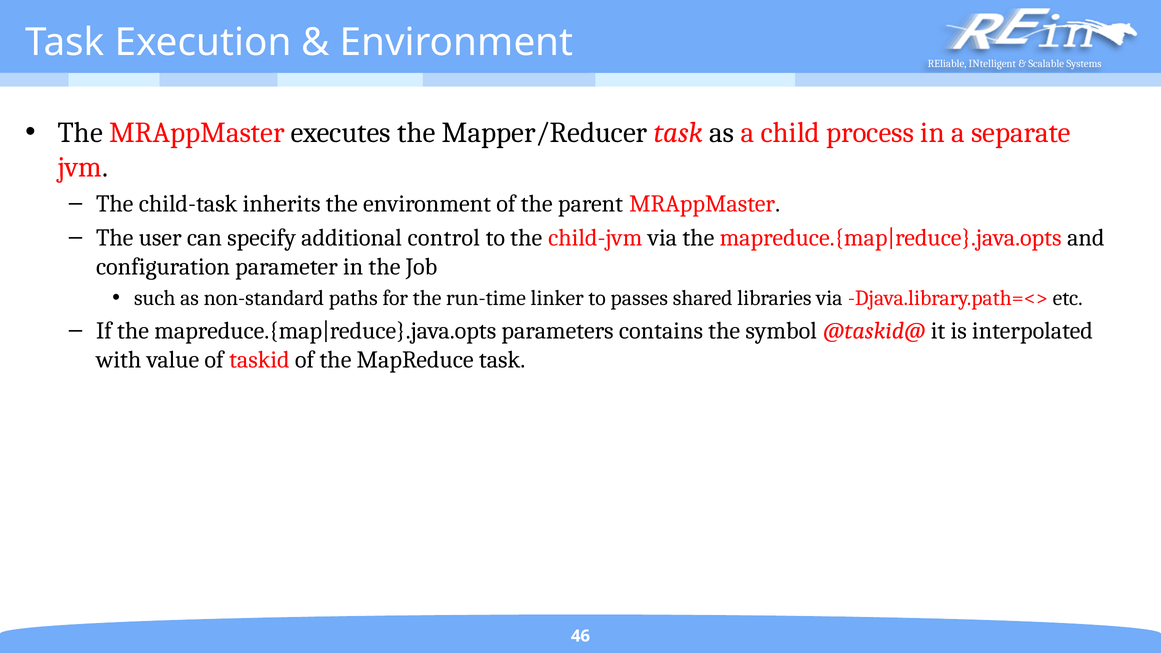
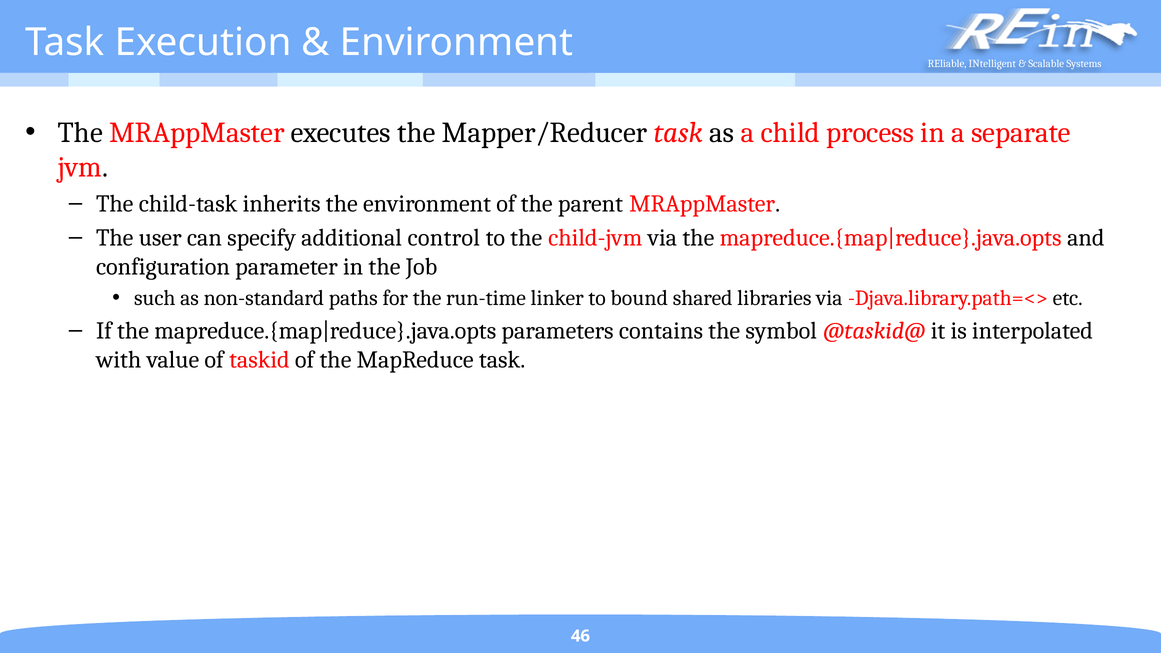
passes: passes -> bound
